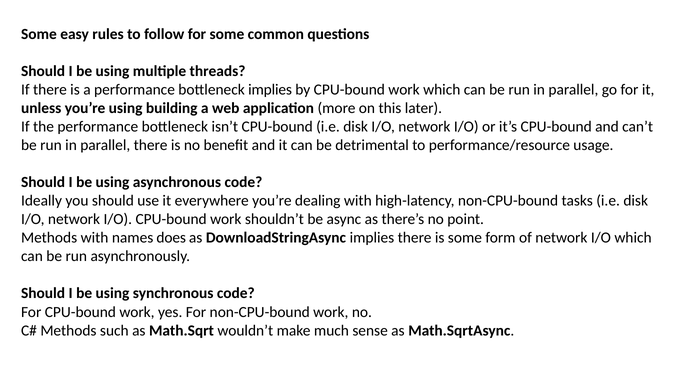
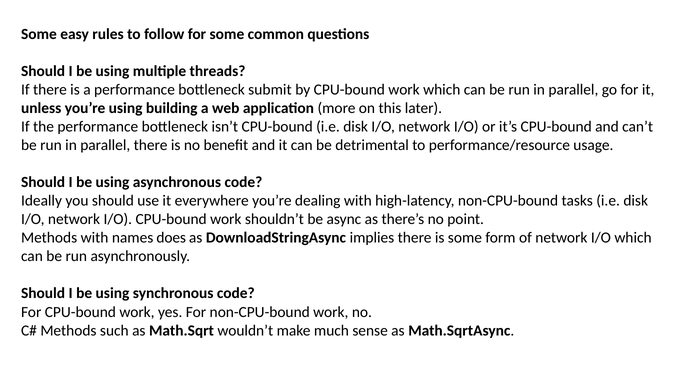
bottleneck implies: implies -> submit
